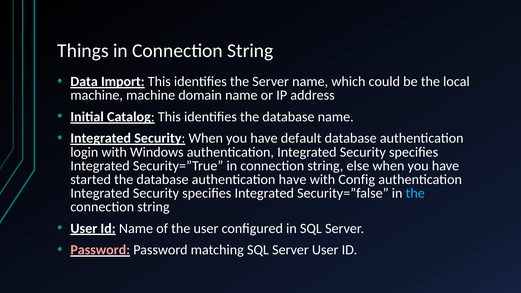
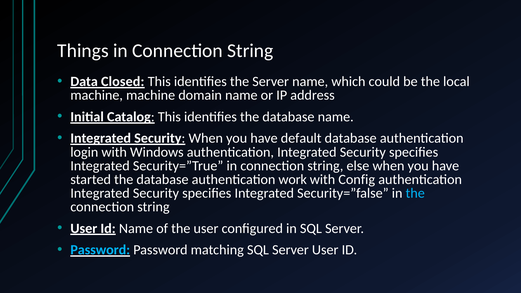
Import: Import -> Closed
authentication have: have -> work
Password at (100, 250) colour: pink -> light blue
